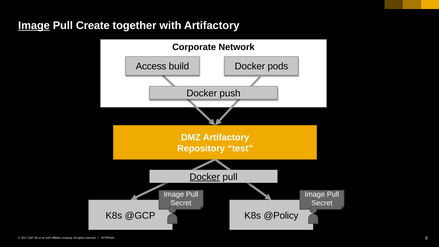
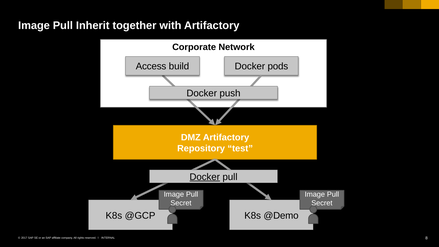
Image at (34, 25) underline: present -> none
Create: Create -> Inherit
@Policy: @Policy -> @Demo
